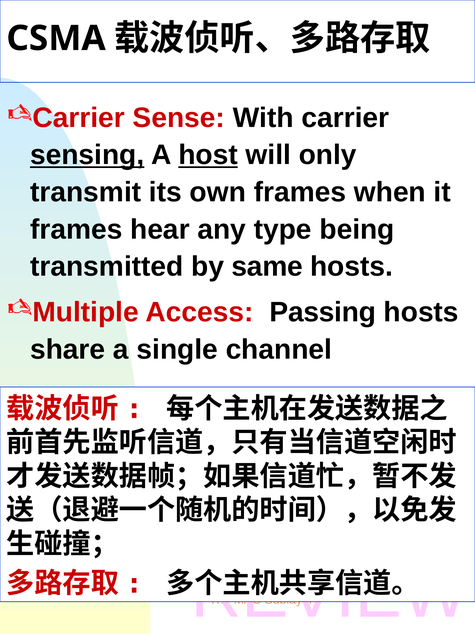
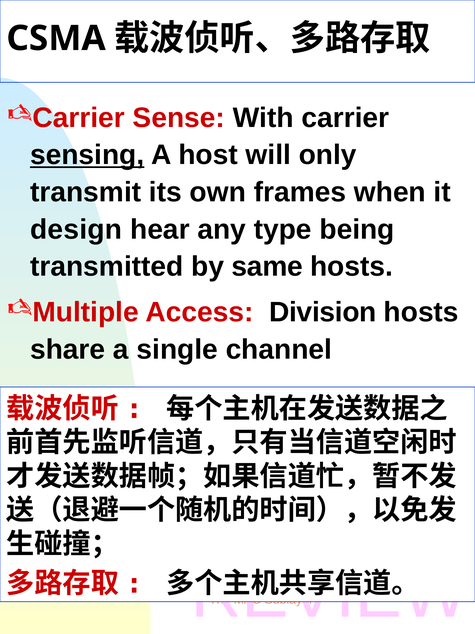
host underline: present -> none
frames at (76, 229): frames -> design
Passing: Passing -> Division
